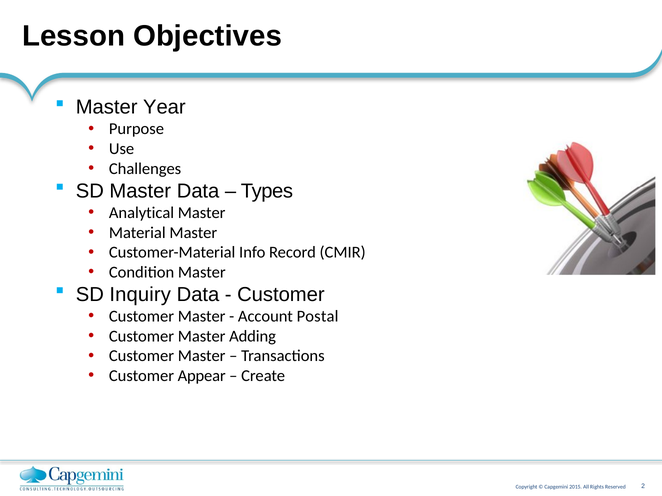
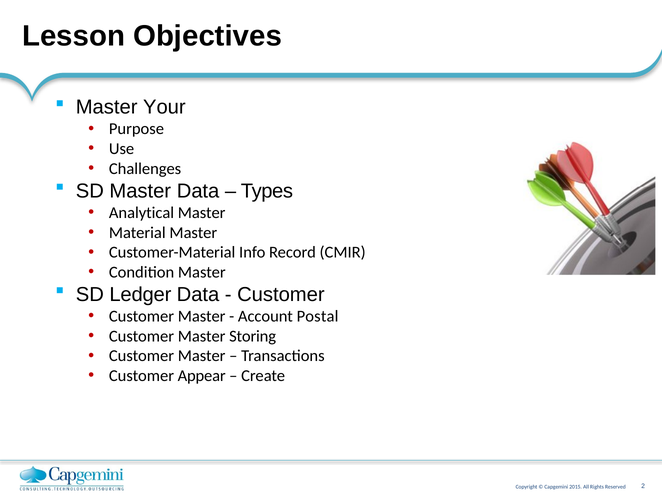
Year: Year -> Your
Inquiry: Inquiry -> Ledger
Adding: Adding -> Storing
